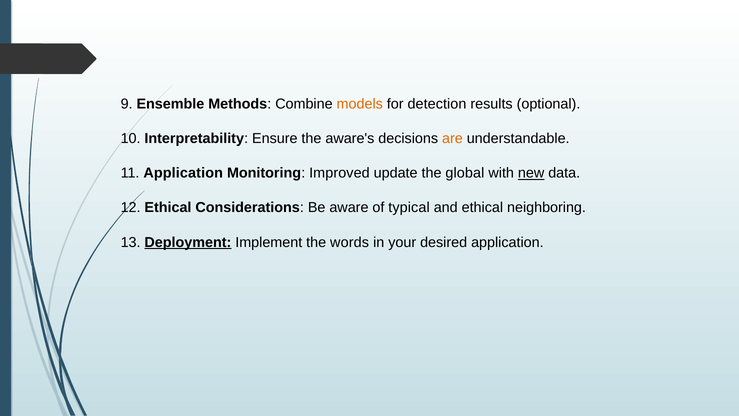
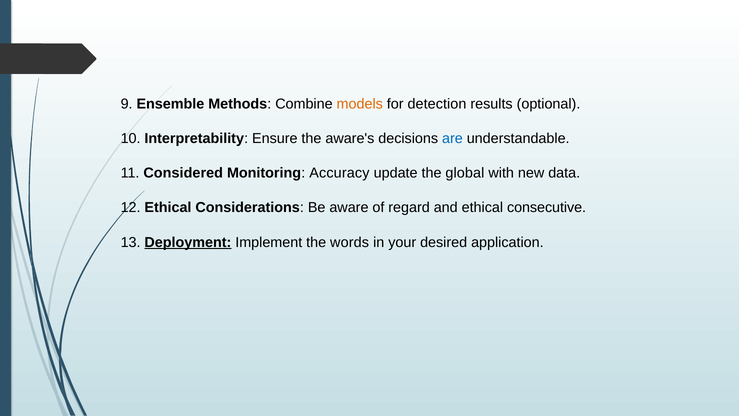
are colour: orange -> blue
11 Application: Application -> Considered
Improved: Improved -> Accuracy
new underline: present -> none
typical: typical -> regard
neighboring: neighboring -> consecutive
